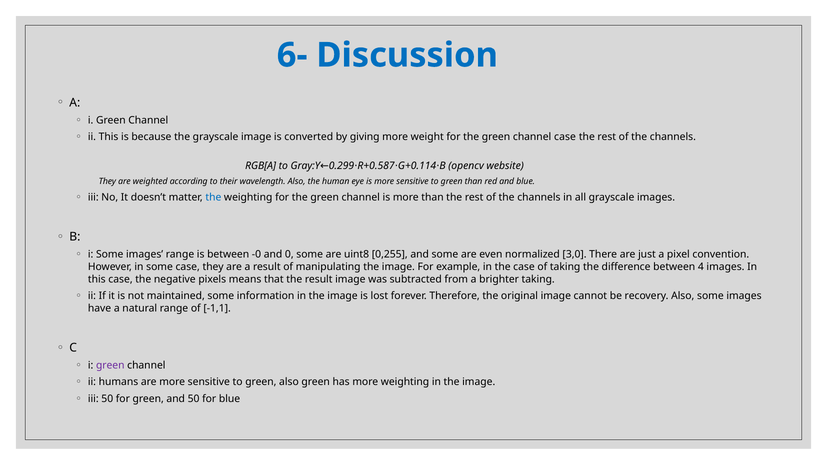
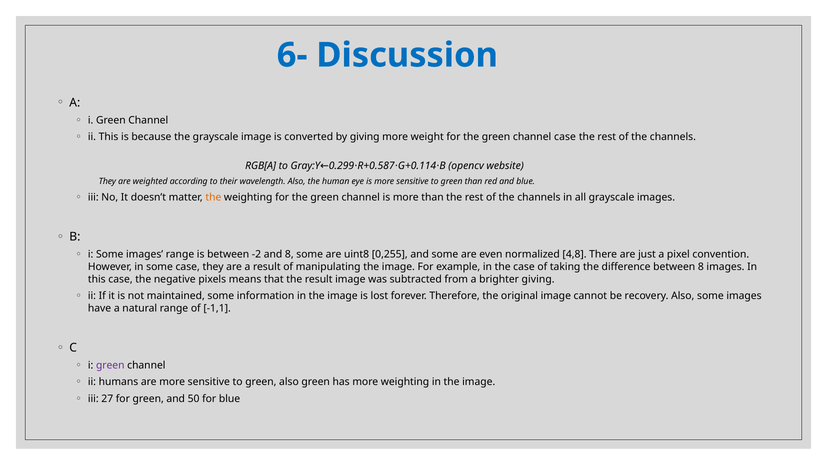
the at (213, 197) colour: blue -> orange
-0: -0 -> -2
and 0: 0 -> 8
3,0: 3,0 -> 4,8
between 4: 4 -> 8
brighter taking: taking -> giving
iii 50: 50 -> 27
